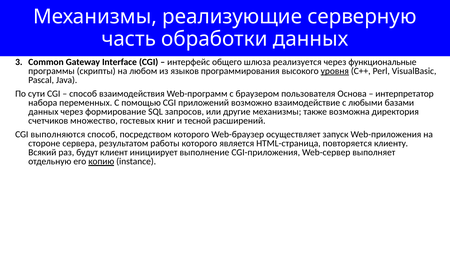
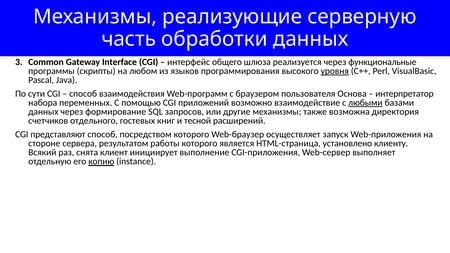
любыми underline: none -> present
множество: множество -> отдельного
выполняются: выполняются -> представляют
повторяется: повторяется -> установлено
будут: будут -> снята
